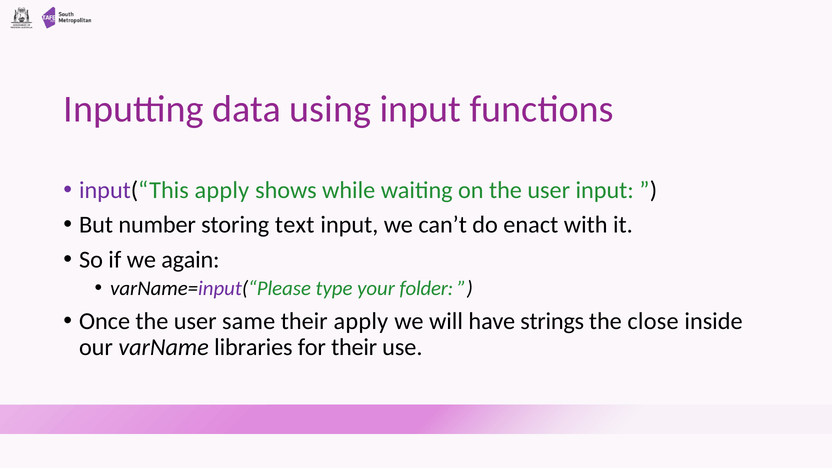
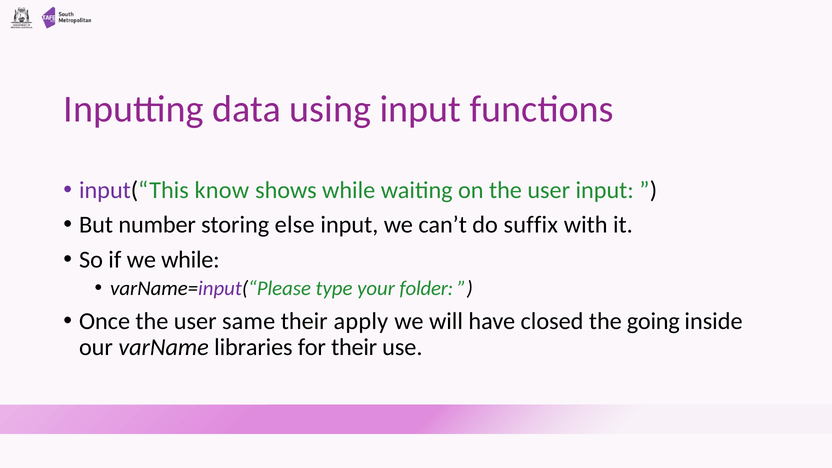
input(“This apply: apply -> know
text: text -> else
enact: enact -> suffix
we again: again -> while
strings: strings -> closed
close: close -> going
